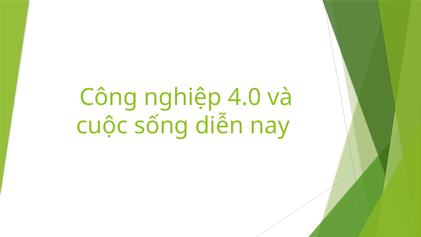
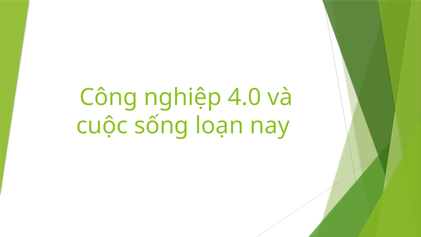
diễn: diễn -> loạn
